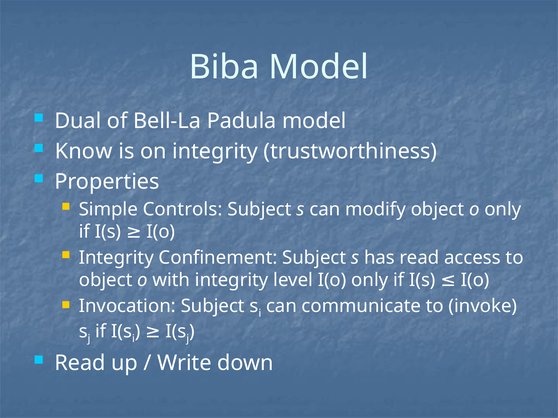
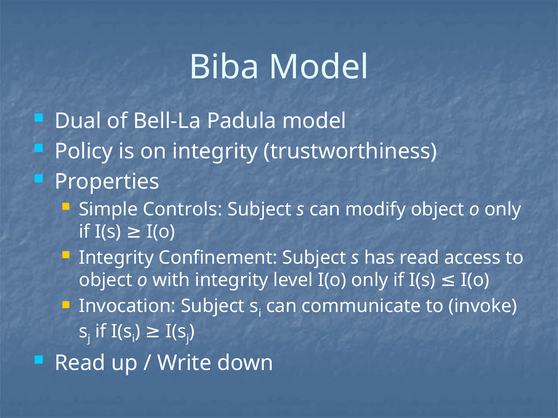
Know: Know -> Policy
